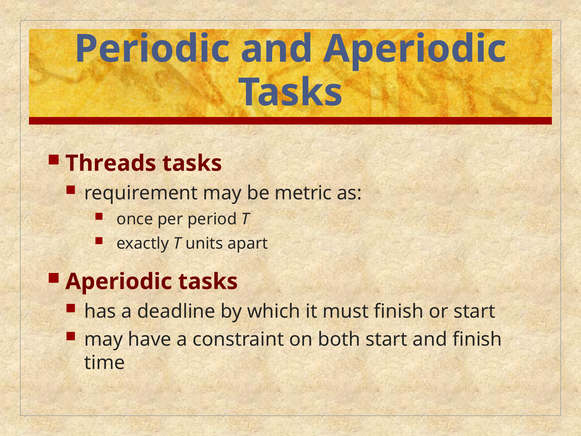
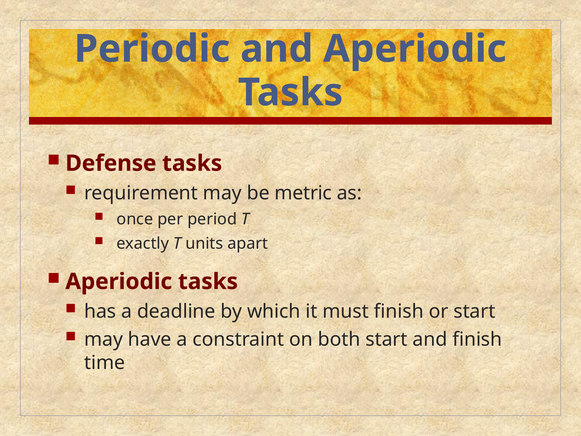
Threads: Threads -> Defense
